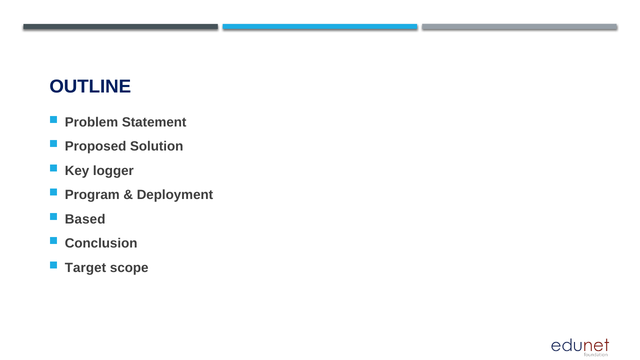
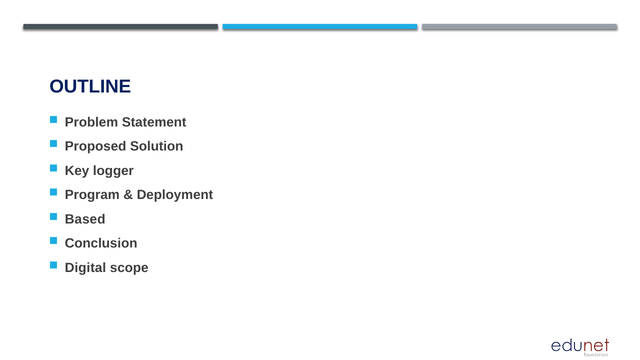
Target: Target -> Digital
